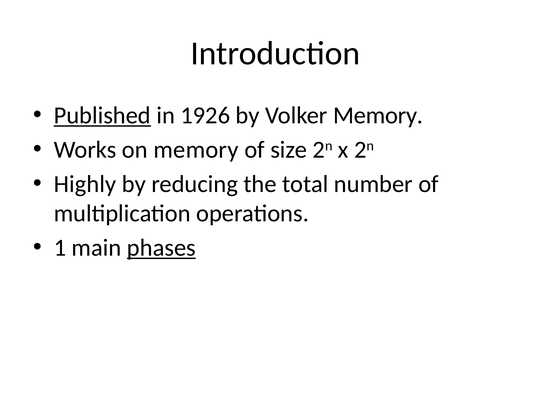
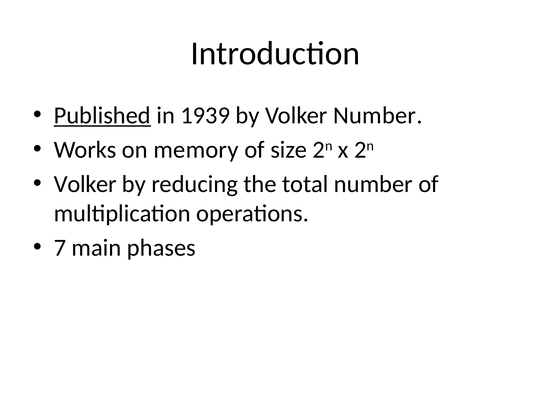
1926: 1926 -> 1939
Volker Memory: Memory -> Number
Highly at (85, 184): Highly -> Volker
1: 1 -> 7
phases underline: present -> none
